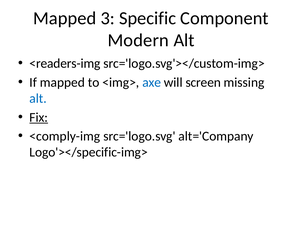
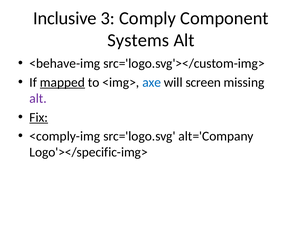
Mapped at (65, 18): Mapped -> Inclusive
Specific: Specific -> Comply
Modern: Modern -> Systems
<readers-img: <readers-img -> <behave-img
mapped at (62, 82) underline: none -> present
alt at (38, 98) colour: blue -> purple
